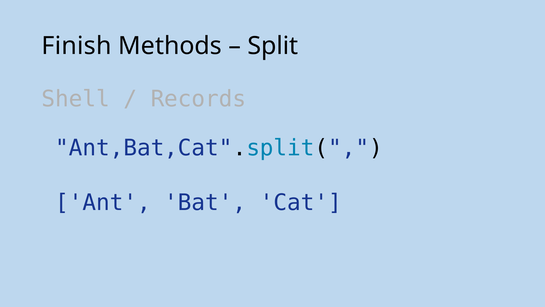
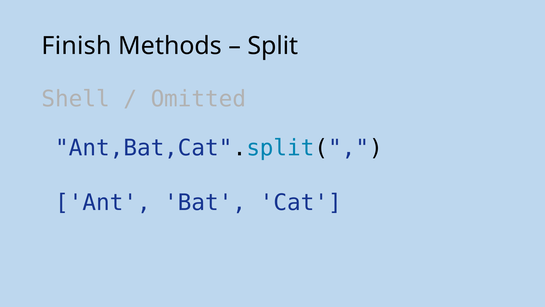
Records: Records -> Omitted
